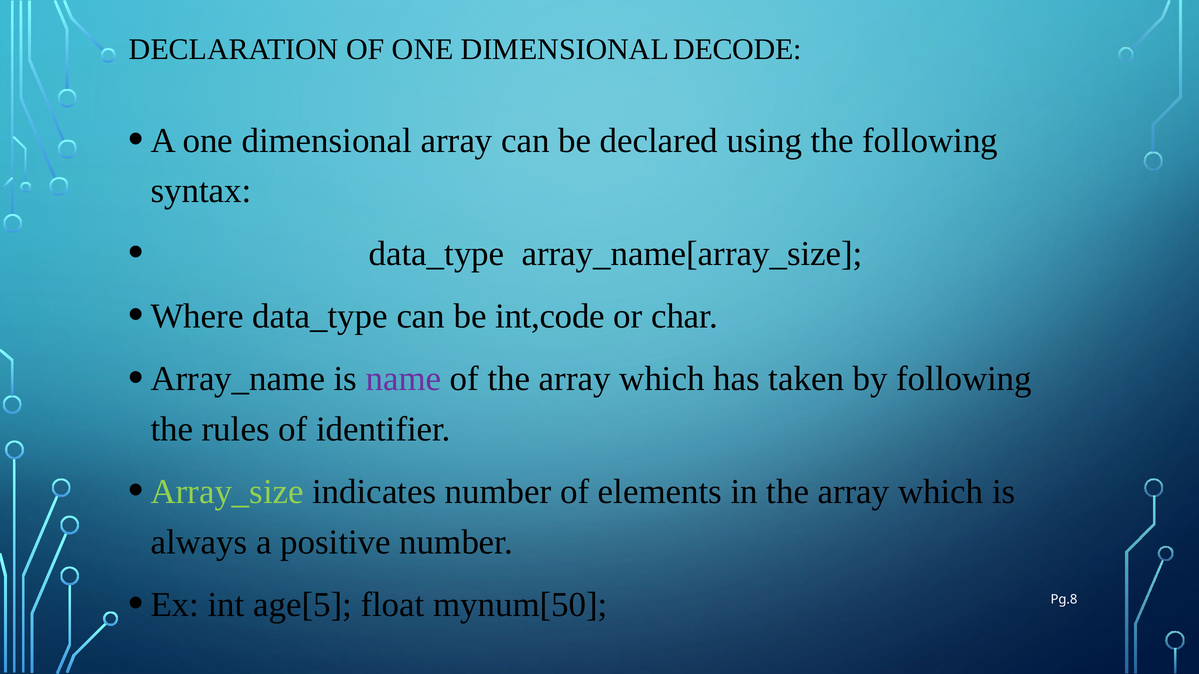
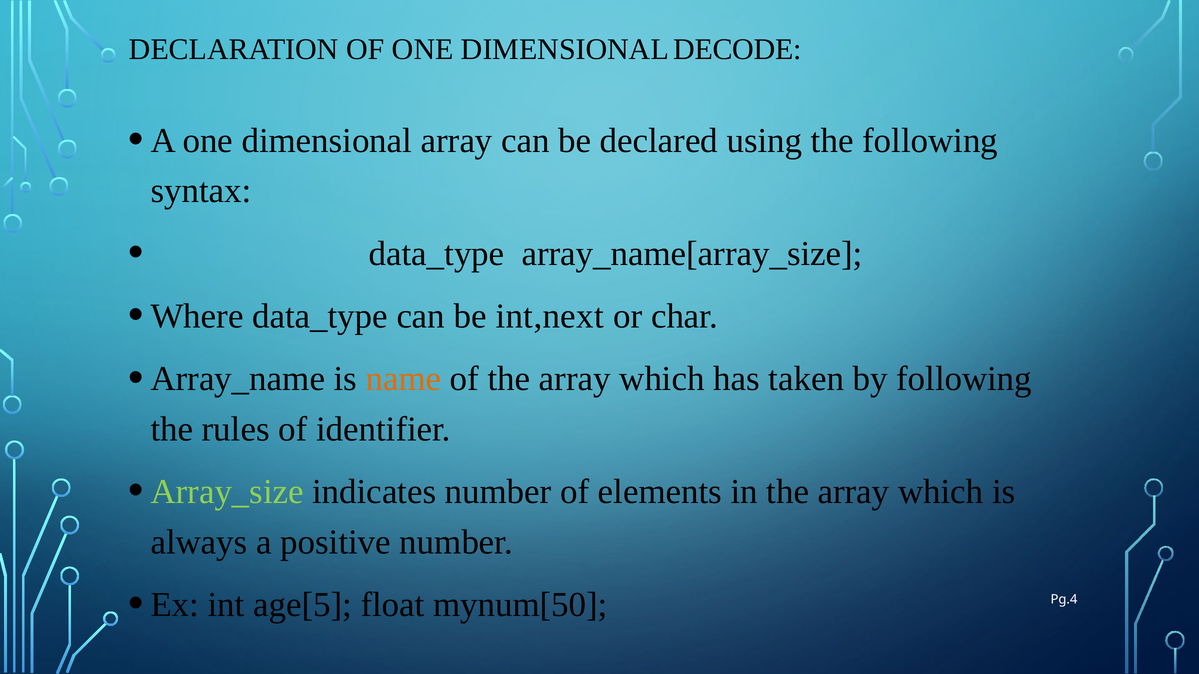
int,code: int,code -> int,next
name colour: purple -> orange
Pg.8: Pg.8 -> Pg.4
